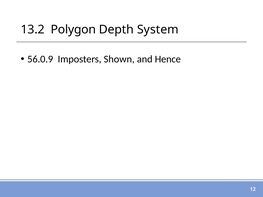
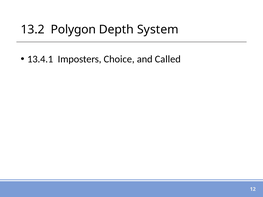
56.0.9: 56.0.9 -> 13.4.1
Shown: Shown -> Choice
Hence: Hence -> Called
